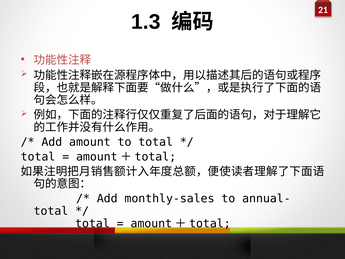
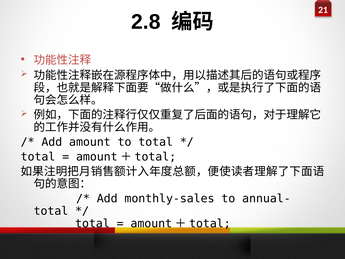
1.3: 1.3 -> 2.8
